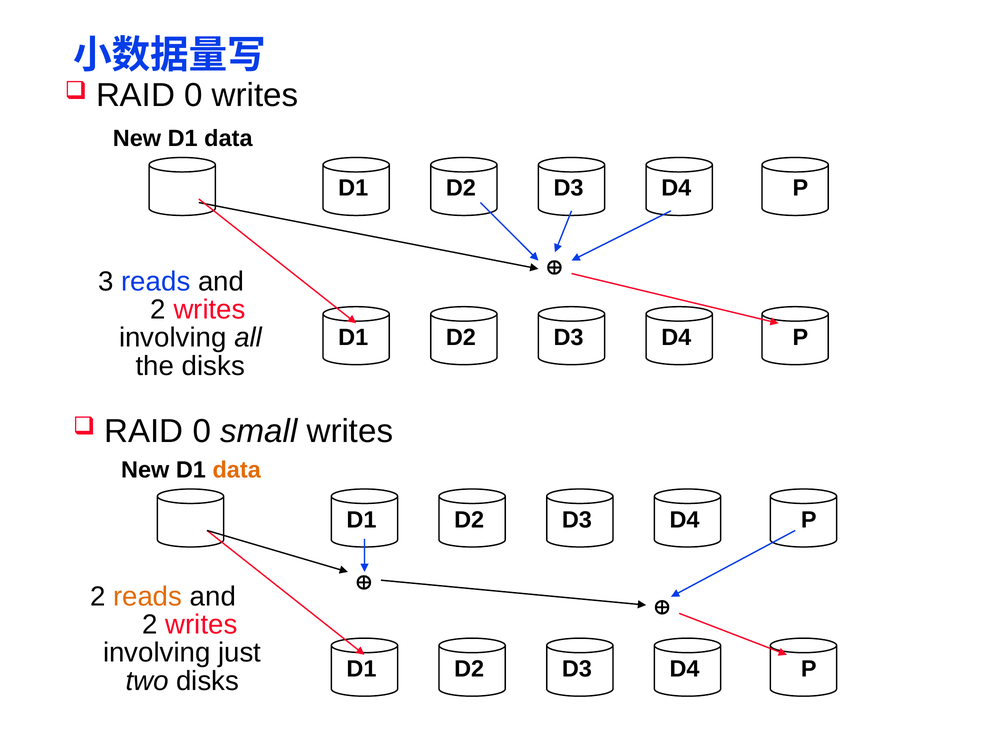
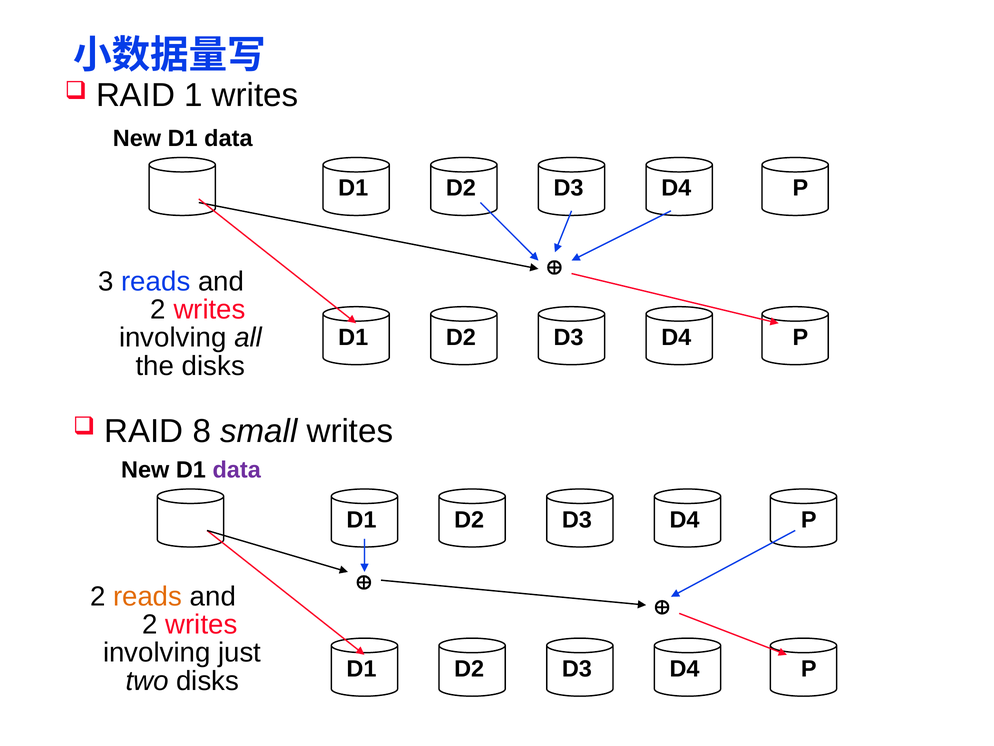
0 at (194, 95): 0 -> 1
0 at (202, 431): 0 -> 8
data at (237, 470) colour: orange -> purple
